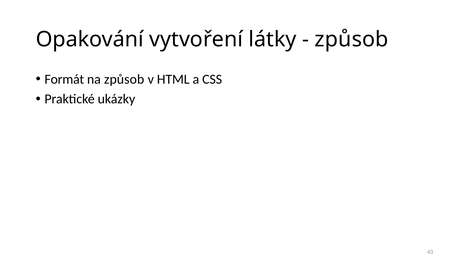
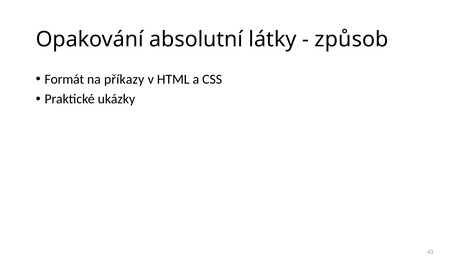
vytvoření: vytvoření -> absolutní
na způsob: způsob -> příkazy
